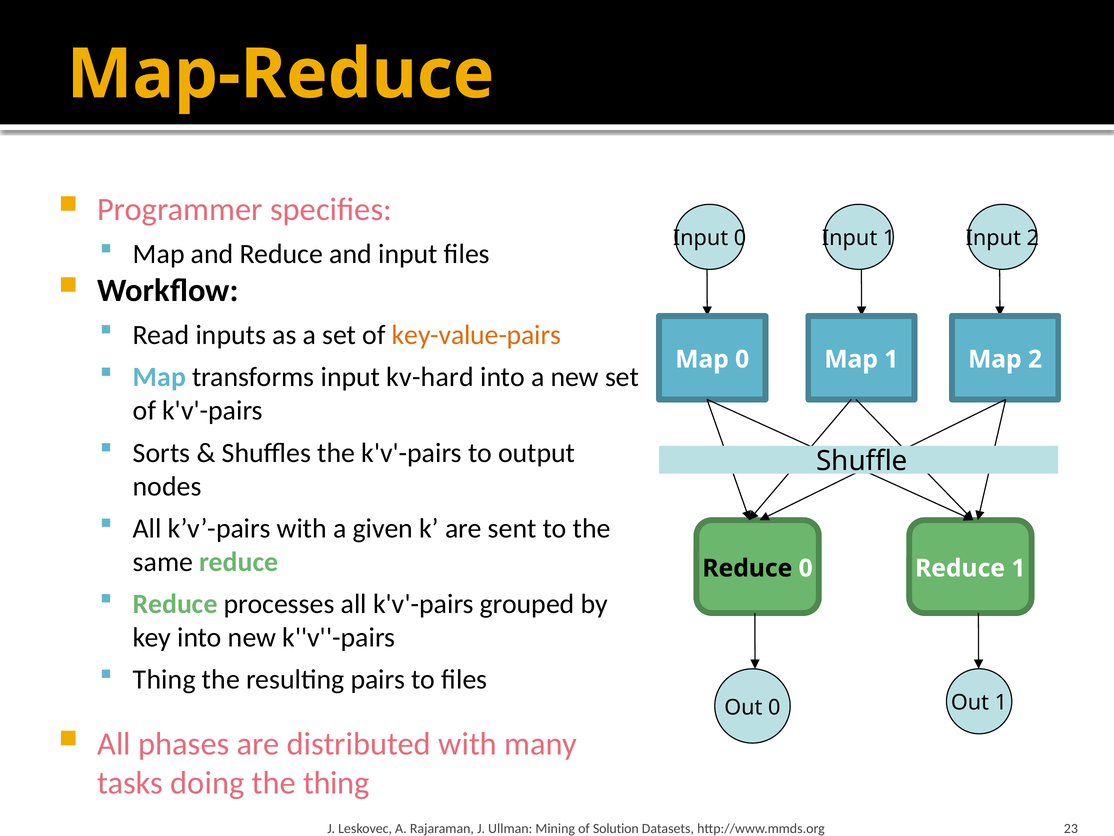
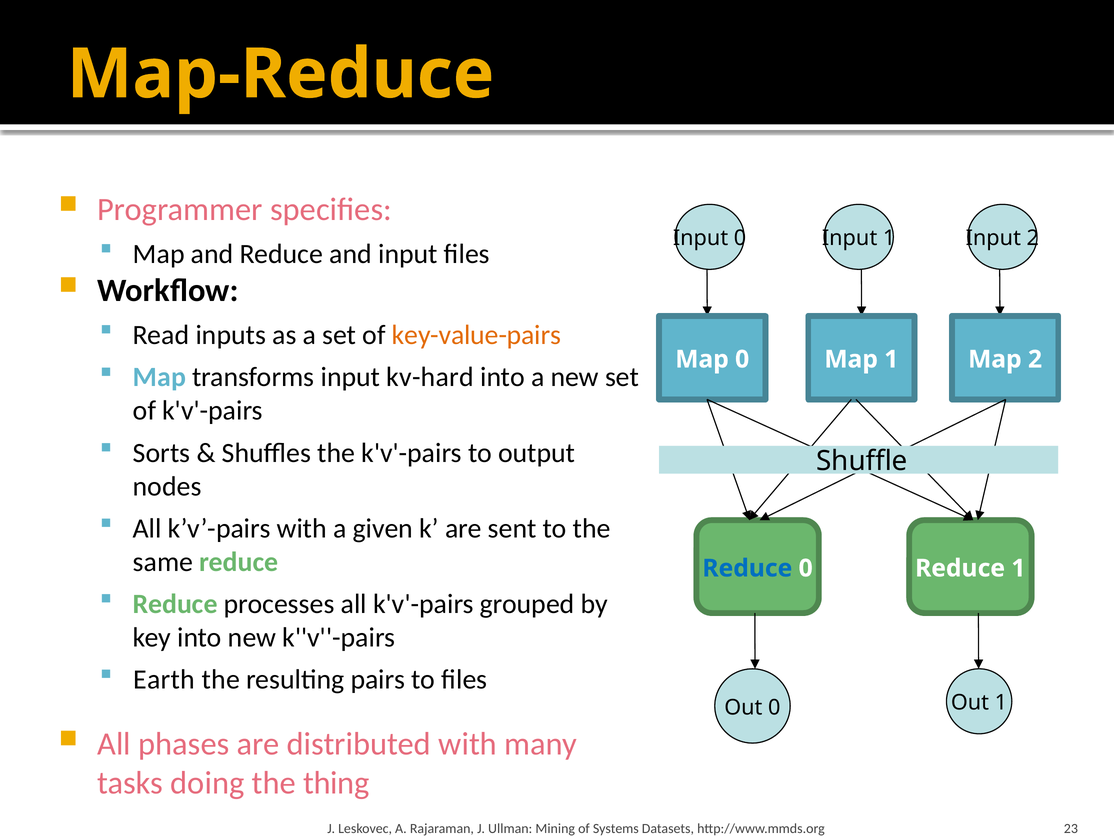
Reduce at (747, 568) colour: black -> blue
Thing at (164, 679): Thing -> Earth
Solution: Solution -> Systems
